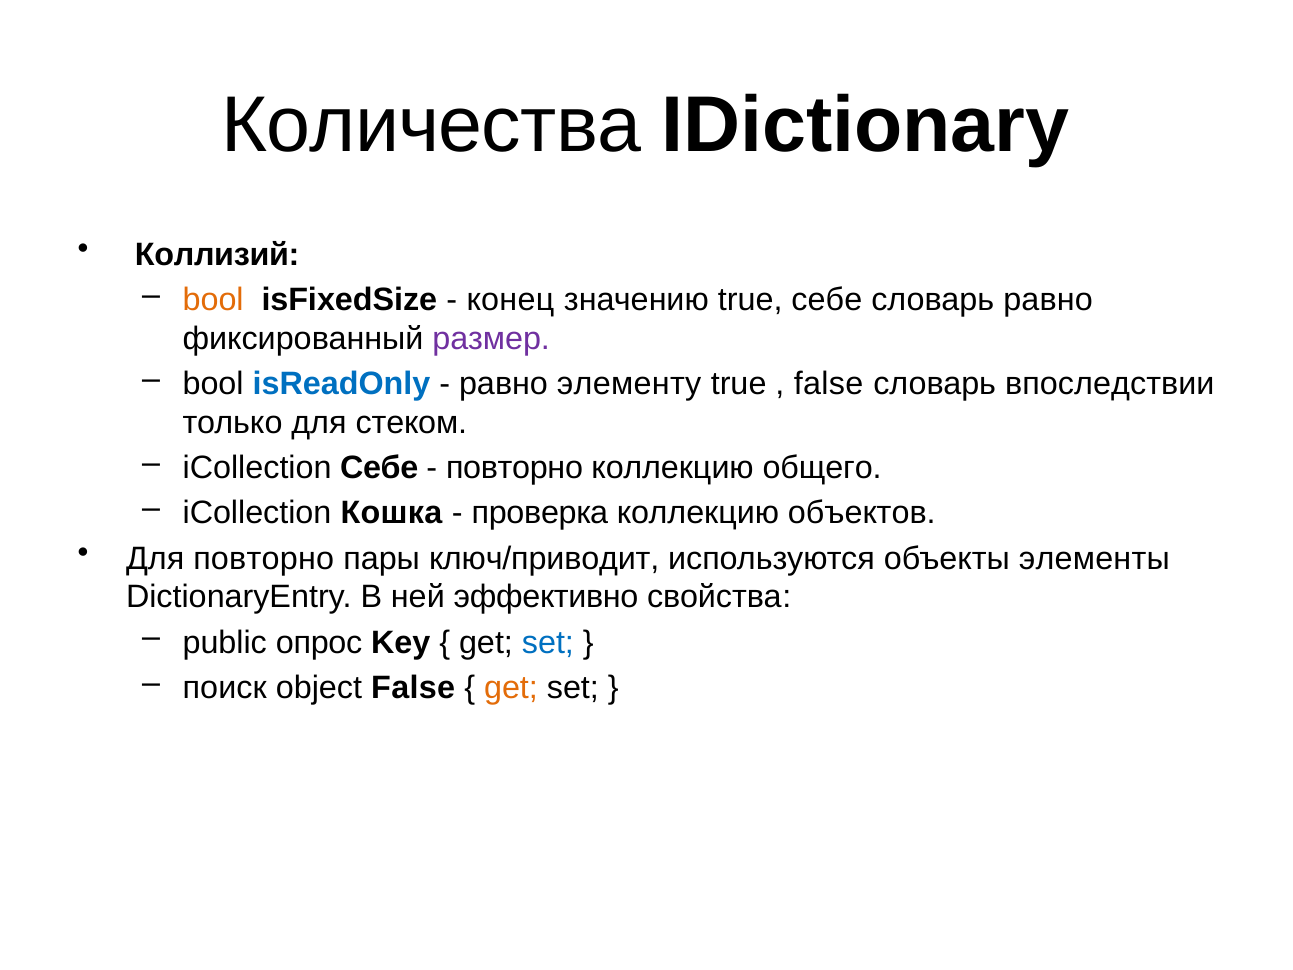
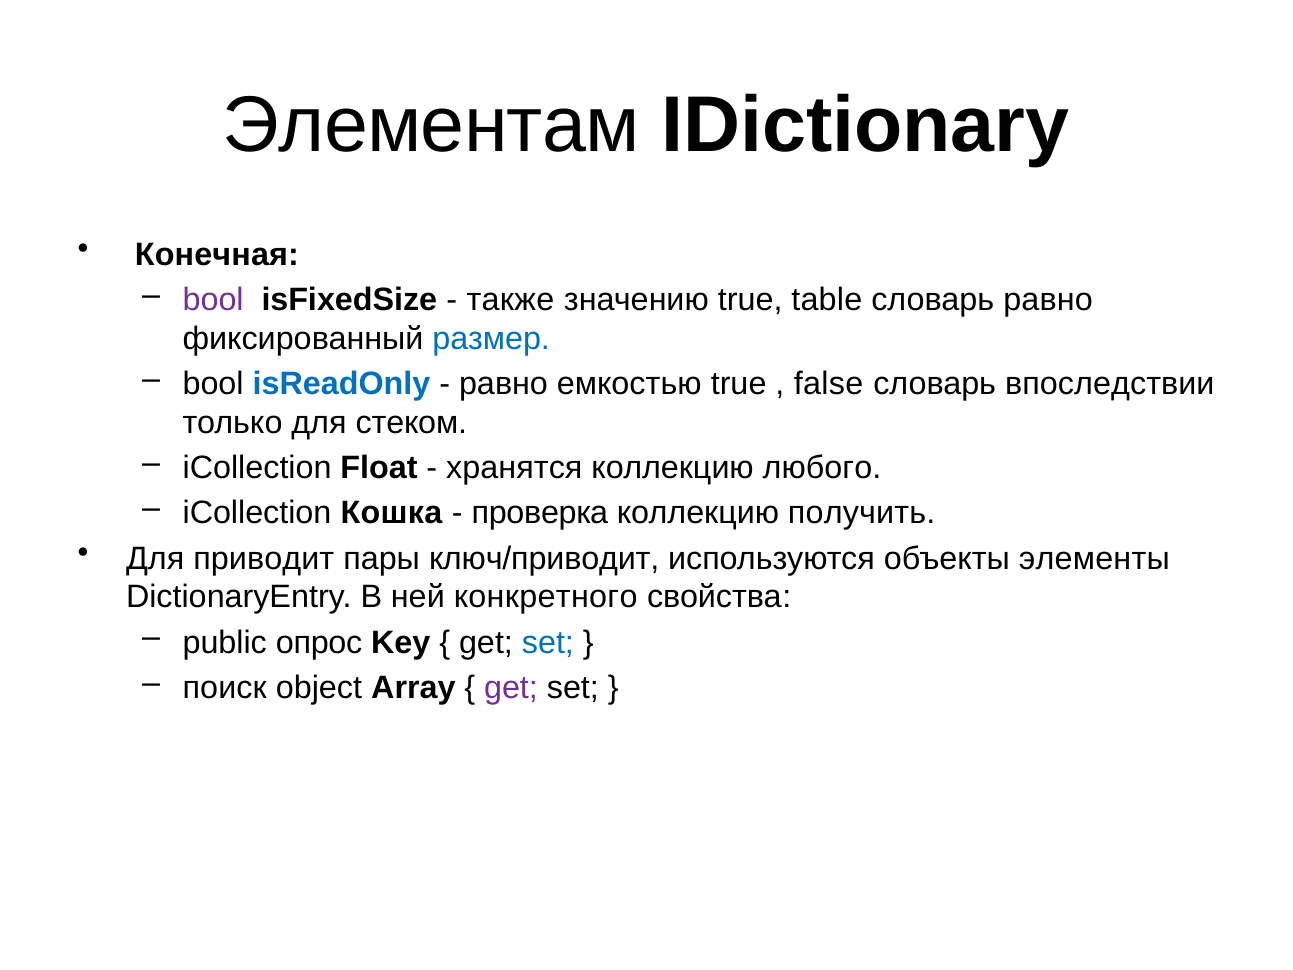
Количества: Количества -> Элементам
Коллизий: Коллизий -> Конечная
bool at (213, 300) colour: orange -> purple
конец: конец -> также
true себе: себе -> table
размер colour: purple -> blue
элементу: элементу -> емкостью
iCollection Себе: Себе -> Float
повторно at (515, 468): повторно -> хранятся
общего: общего -> любого
объектов: объектов -> получить
Для повторно: повторно -> приводит
эффективно: эффективно -> конкретного
object False: False -> Array
get at (511, 688) colour: orange -> purple
